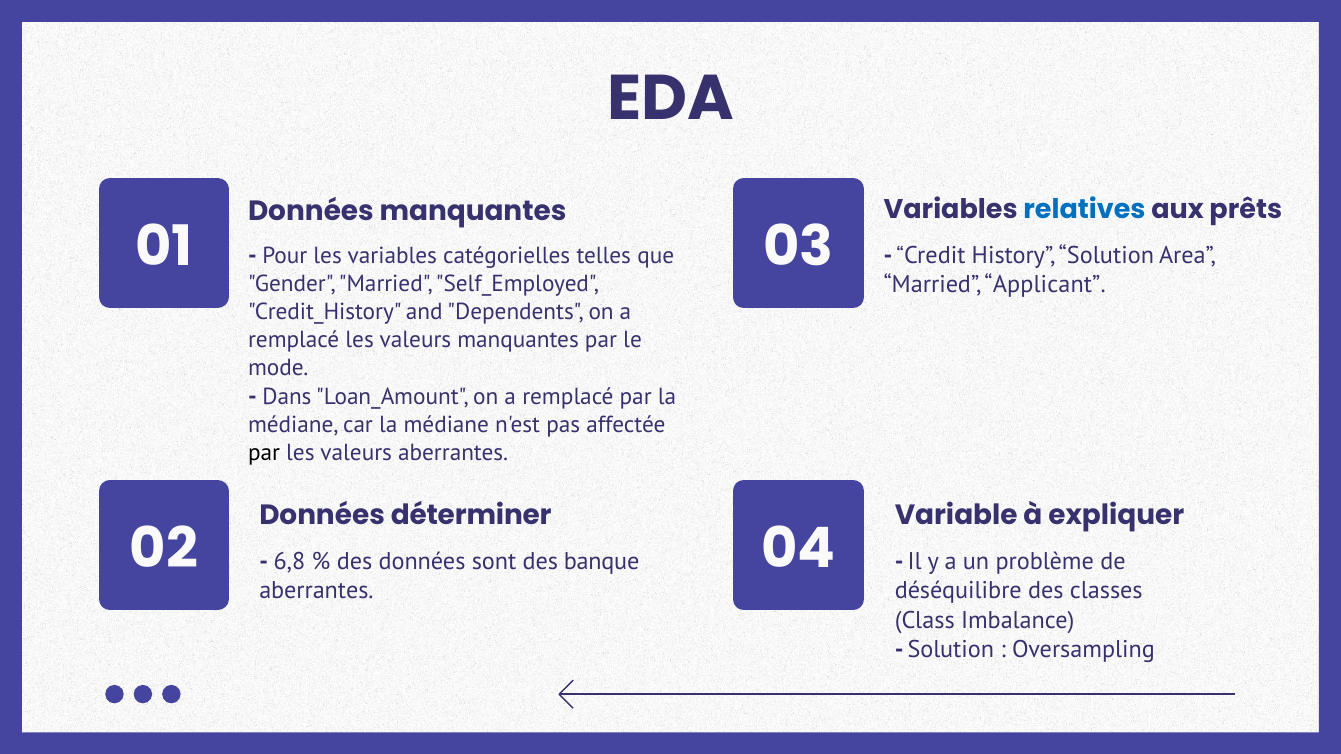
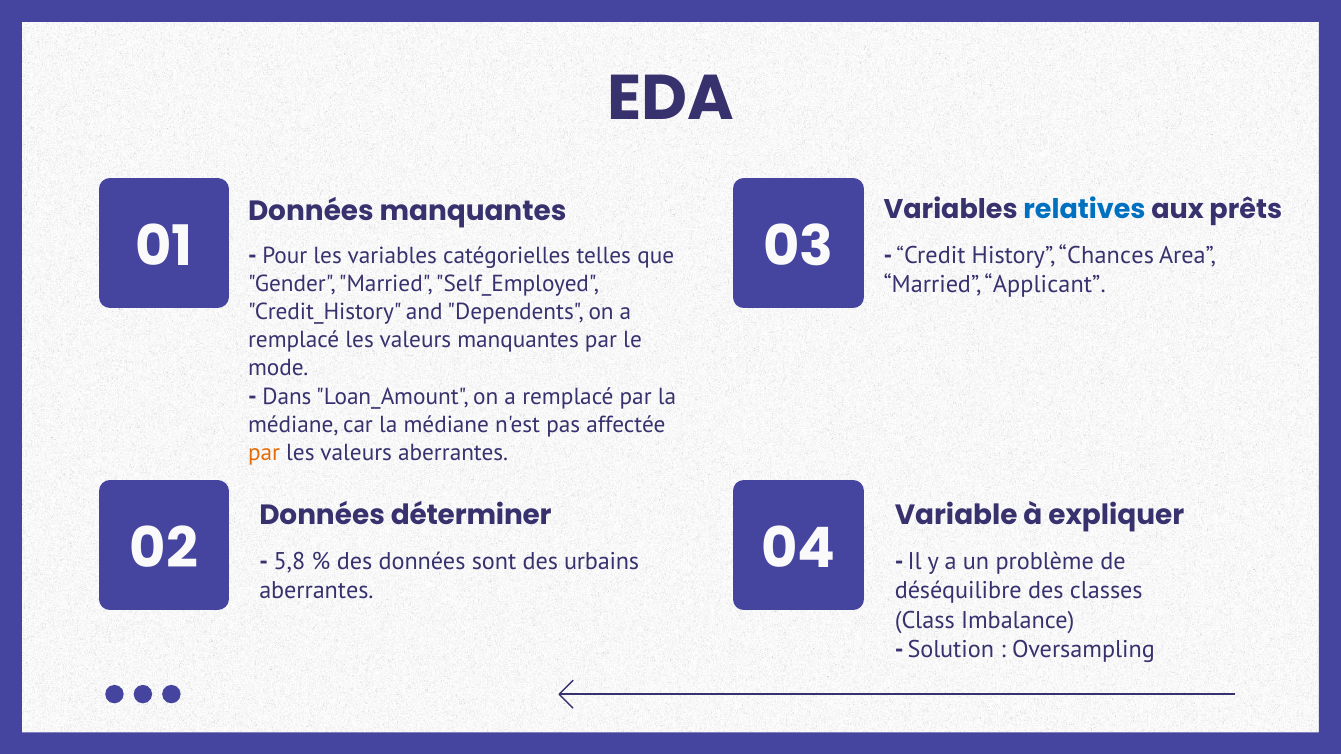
History Solution: Solution -> Chances
par at (264, 453) colour: black -> orange
6,8: 6,8 -> 5,8
banque: banque -> urbains
